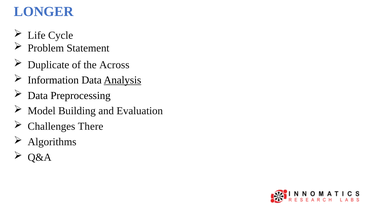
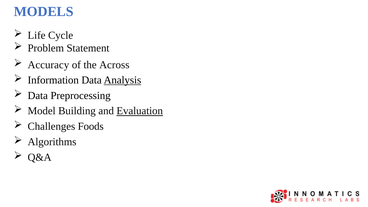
LONGER: LONGER -> MODELS
Duplicate: Duplicate -> Accuracy
Evaluation underline: none -> present
There: There -> Foods
